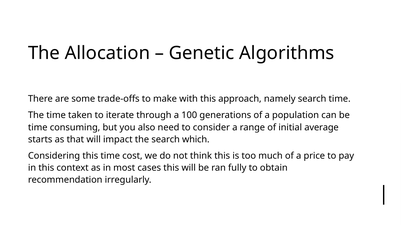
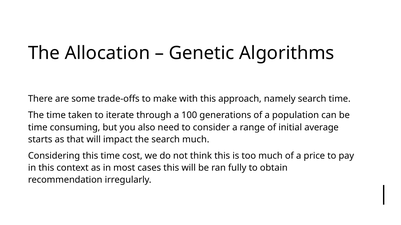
search which: which -> much
